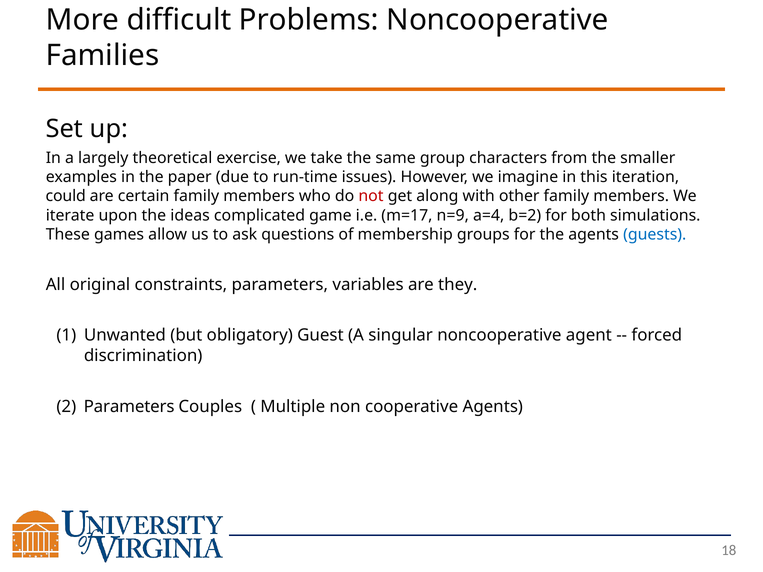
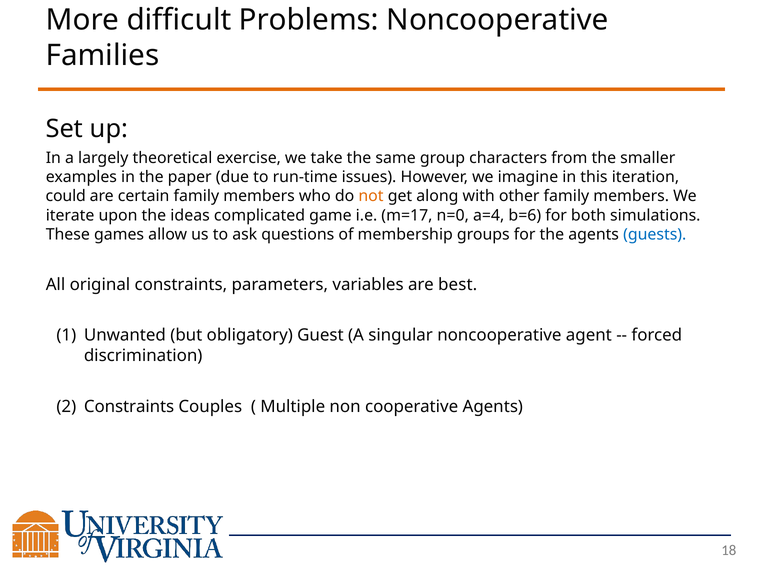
not colour: red -> orange
n=9: n=9 -> n=0
b=2: b=2 -> b=6
they: they -> best
Parameters at (129, 407): Parameters -> Constraints
